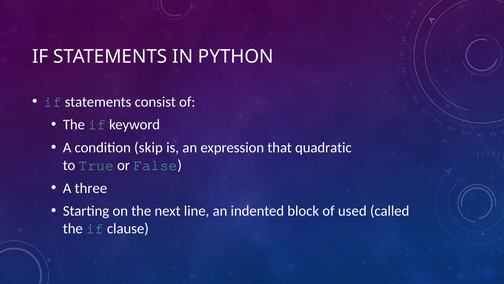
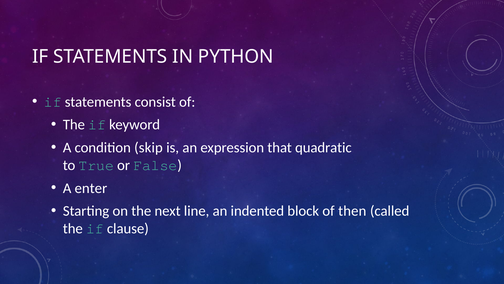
three: three -> enter
used: used -> then
